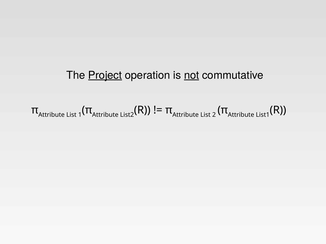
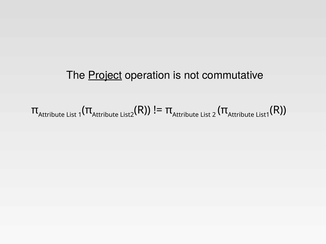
not underline: present -> none
